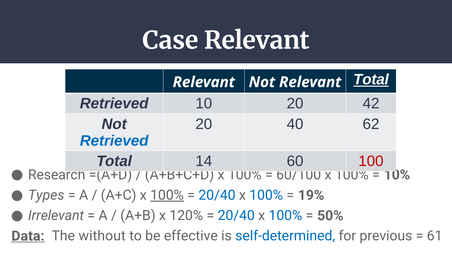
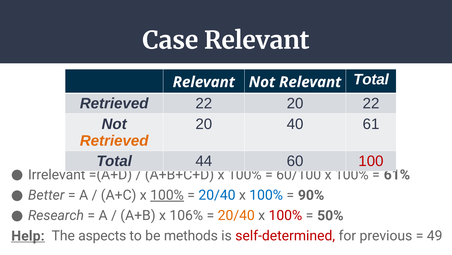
Total at (371, 79) underline: present -> none
Retrieved 10: 10 -> 22
20 42: 42 -> 22
62: 62 -> 61
Retrieved at (114, 141) colour: blue -> orange
14: 14 -> 44
Research: Research -> Irrelevant
10%: 10% -> 61%
Types: Types -> Better
19%: 19% -> 90%
Irrelevant: Irrelevant -> Research
120%: 120% -> 106%
20/40 at (236, 215) colour: blue -> orange
100% at (285, 215) colour: blue -> red
Data: Data -> Help
without: without -> aspects
effective: effective -> methods
self-determined colour: blue -> red
61: 61 -> 49
